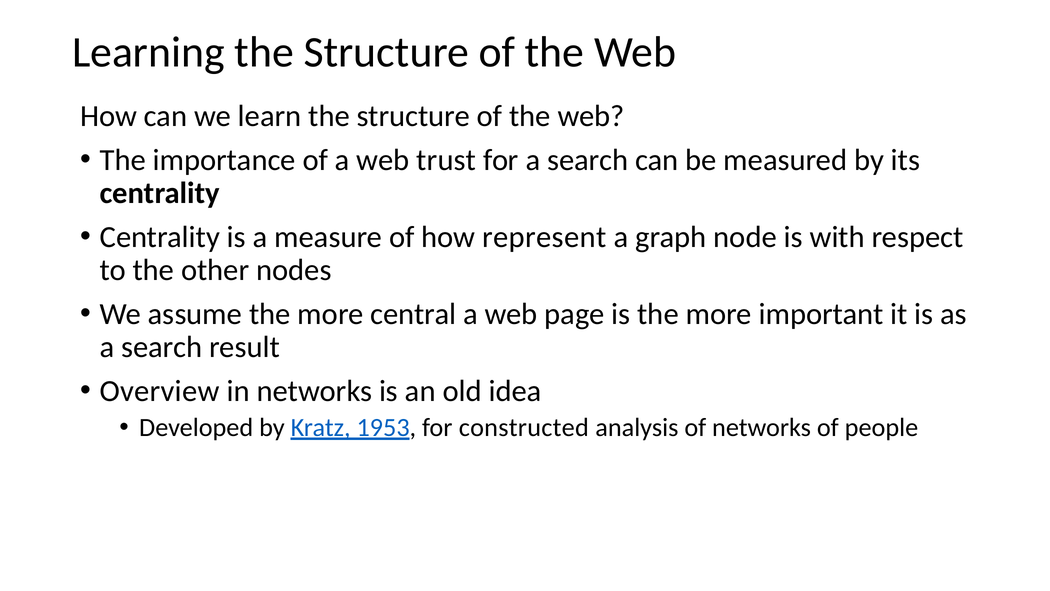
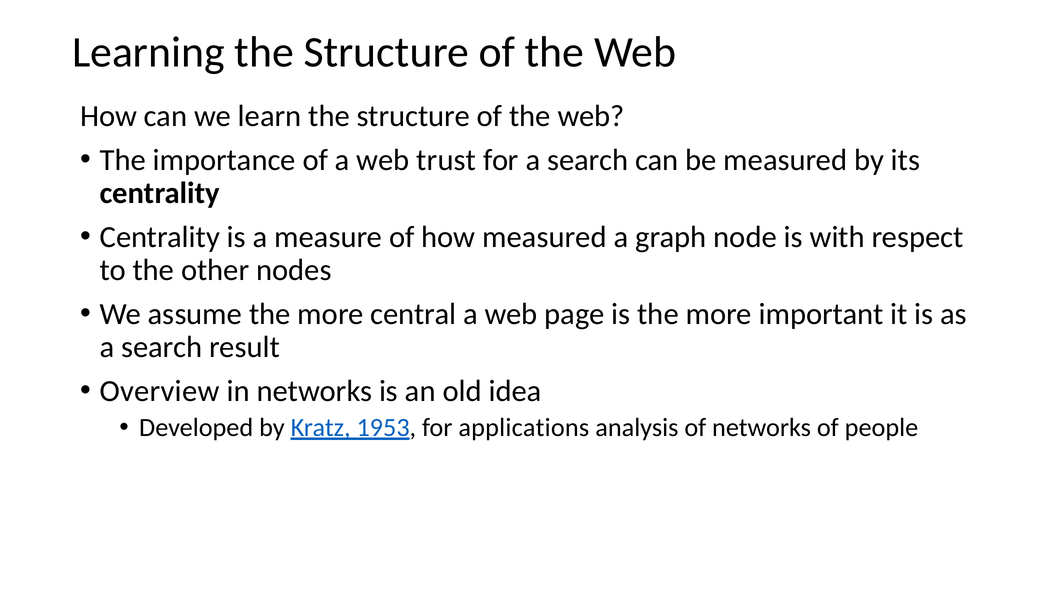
how represent: represent -> measured
constructed: constructed -> applications
